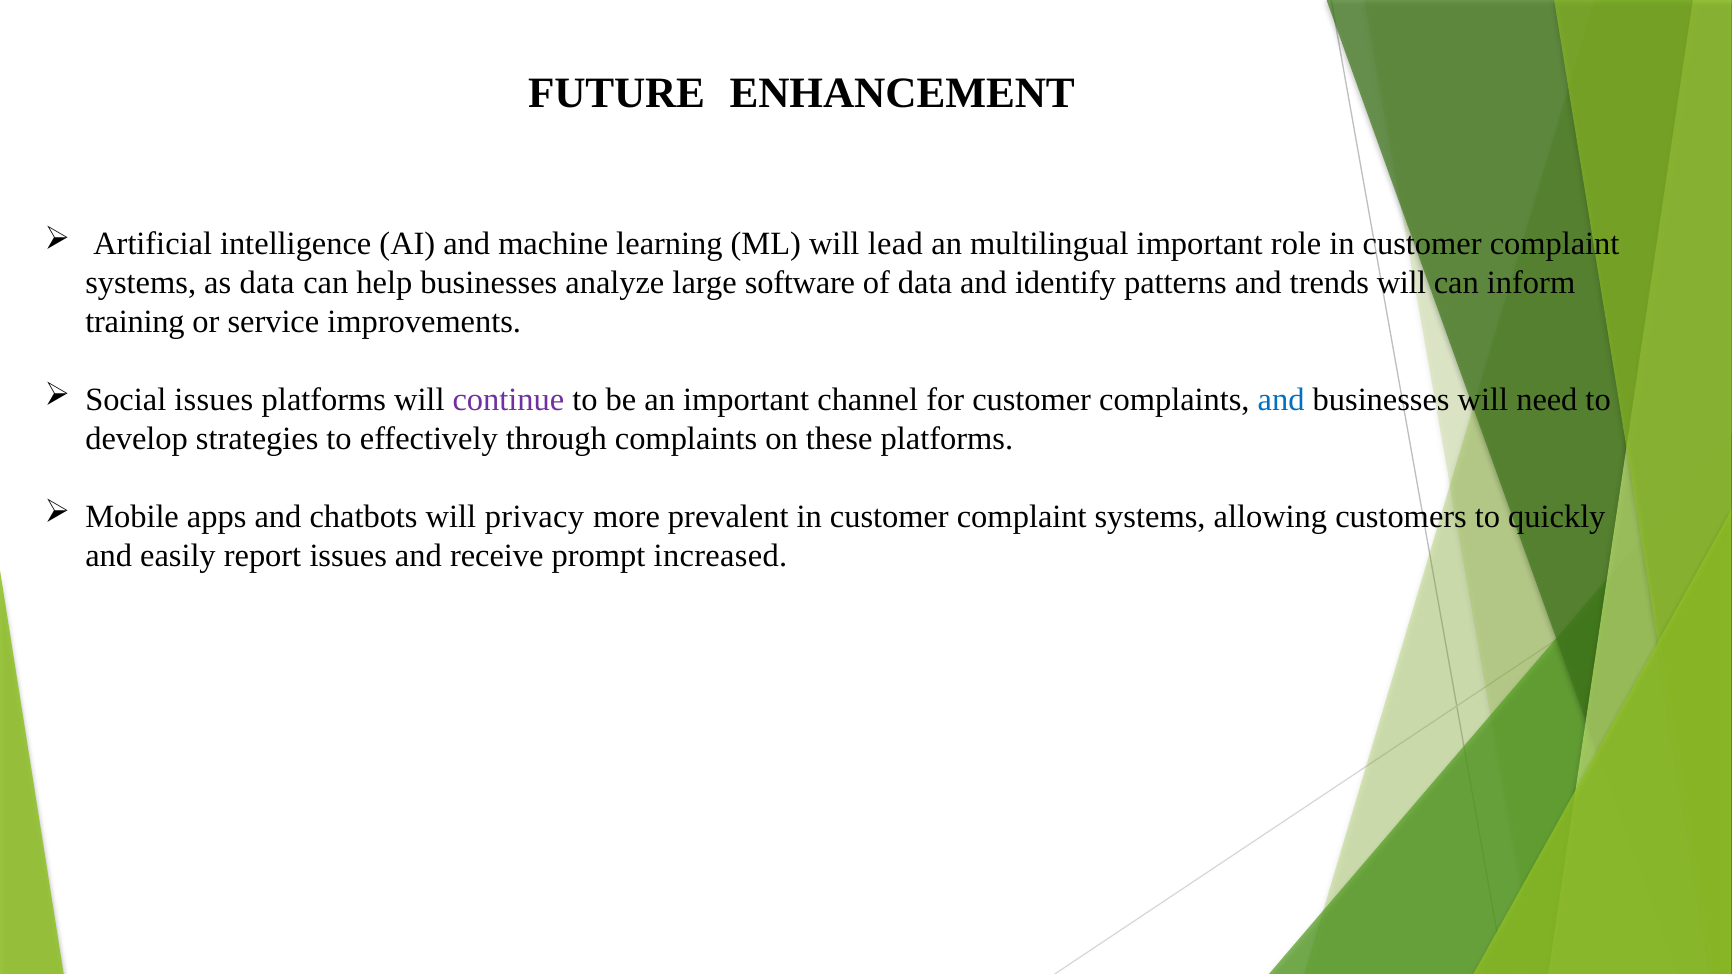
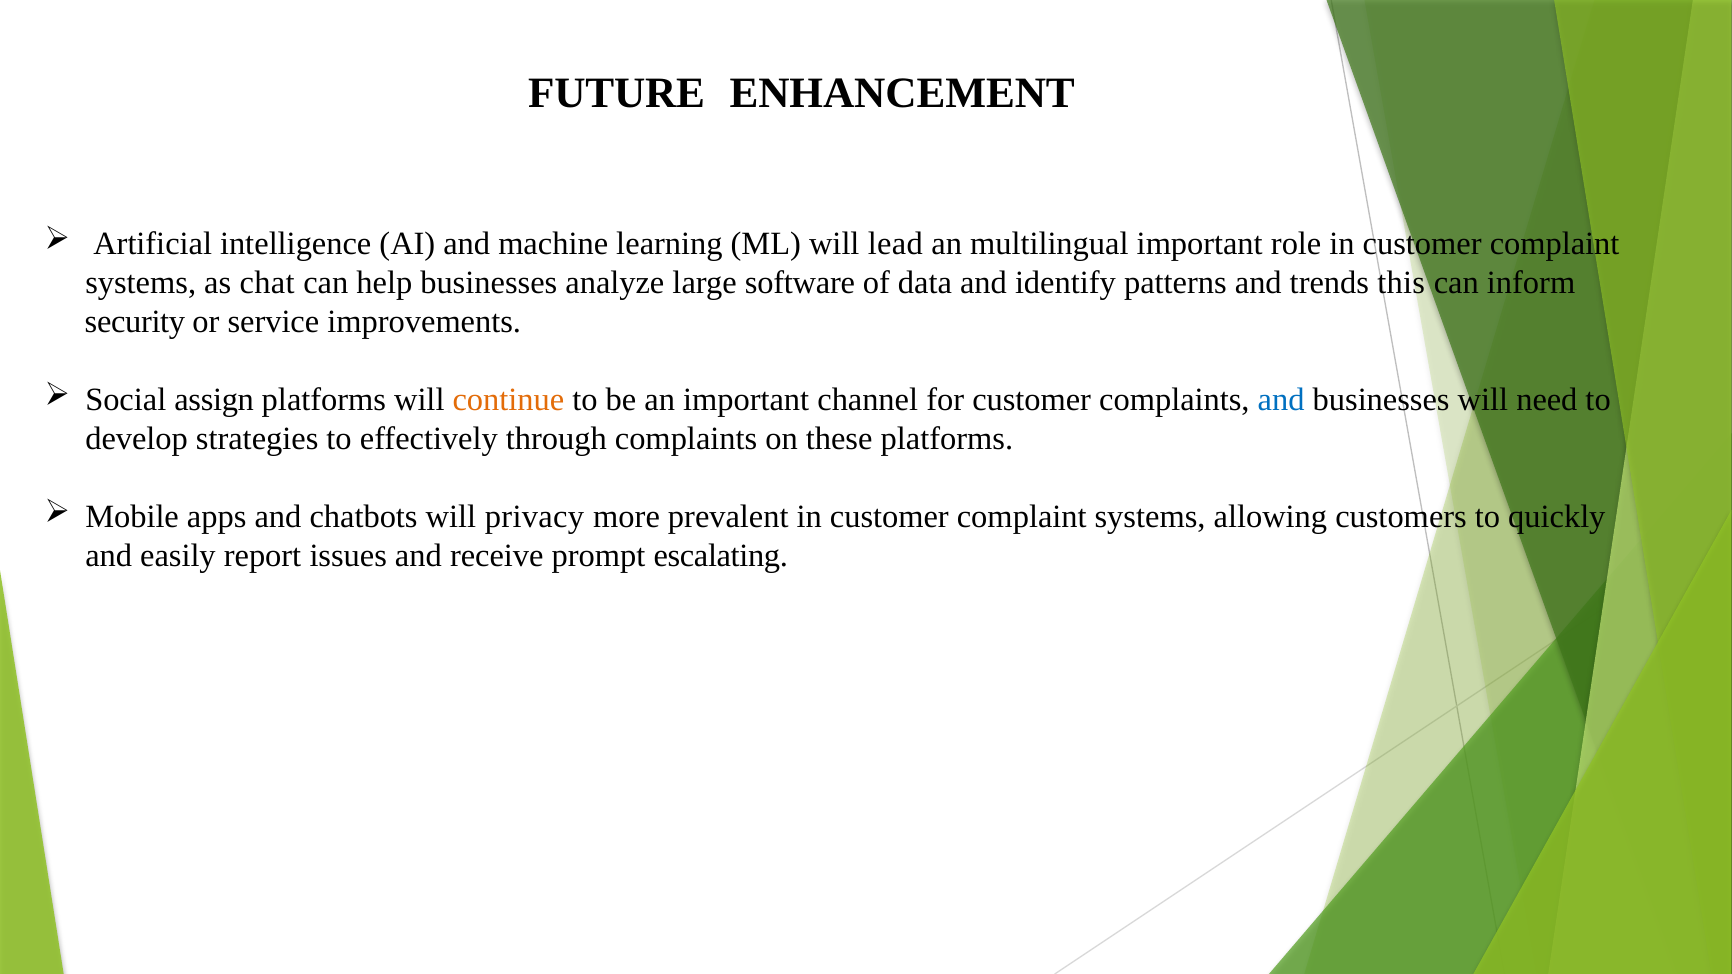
as data: data -> chat
trends will: will -> this
training: training -> security
Social issues: issues -> assign
continue colour: purple -> orange
increased: increased -> escalating
